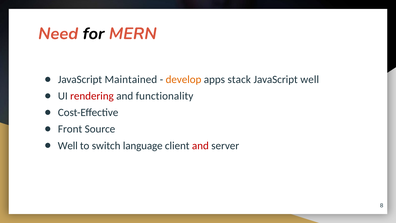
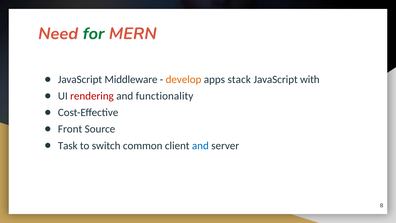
for colour: black -> green
Maintained: Maintained -> Middleware
JavaScript well: well -> with
Well at (68, 145): Well -> Task
language: language -> common
and at (200, 145) colour: red -> blue
